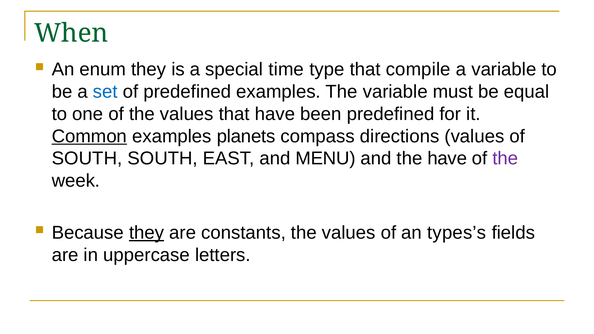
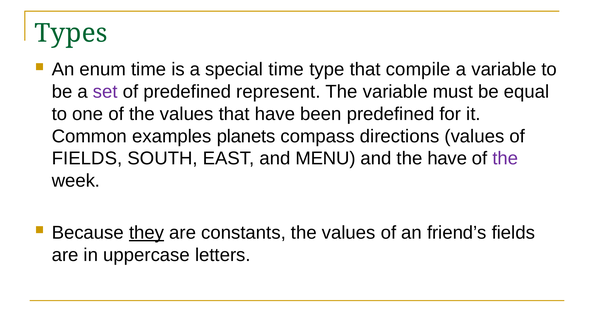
When: When -> Types
enum they: they -> time
set colour: blue -> purple
predefined examples: examples -> represent
Common underline: present -> none
SOUTH at (87, 159): SOUTH -> FIELDS
types’s: types’s -> friend’s
